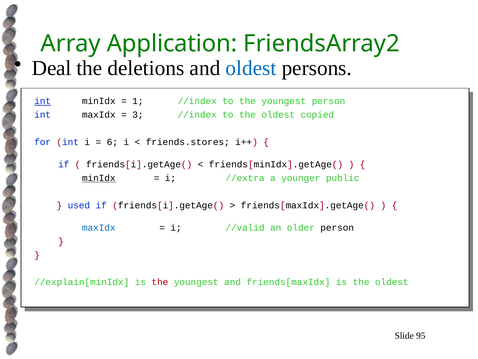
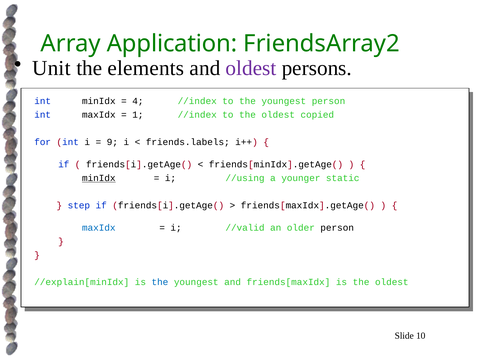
Deal: Deal -> Unit
deletions: deletions -> elements
oldest at (251, 68) colour: blue -> purple
int at (43, 101) underline: present -> none
1: 1 -> 4
3: 3 -> 1
6: 6 -> 9
friends.stores: friends.stores -> friends.labels
//extra: //extra -> //using
public: public -> static
used: used -> step
the at (160, 282) colour: red -> blue
95: 95 -> 10
